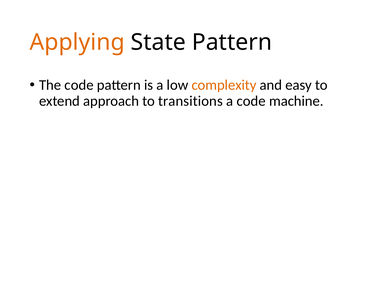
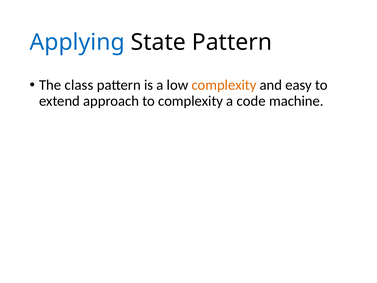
Applying colour: orange -> blue
The code: code -> class
to transitions: transitions -> complexity
